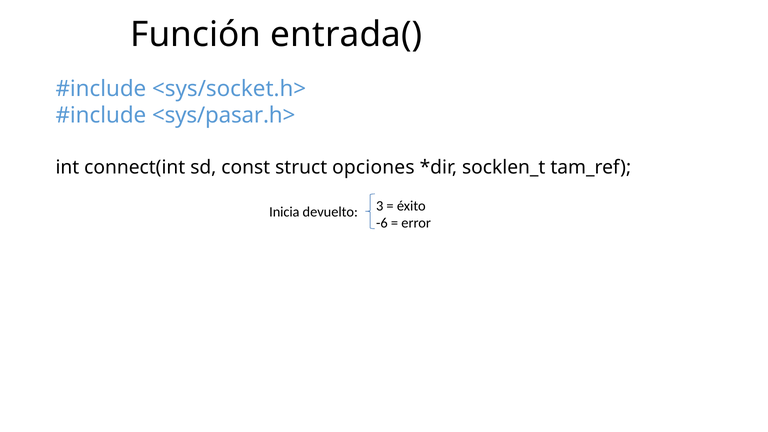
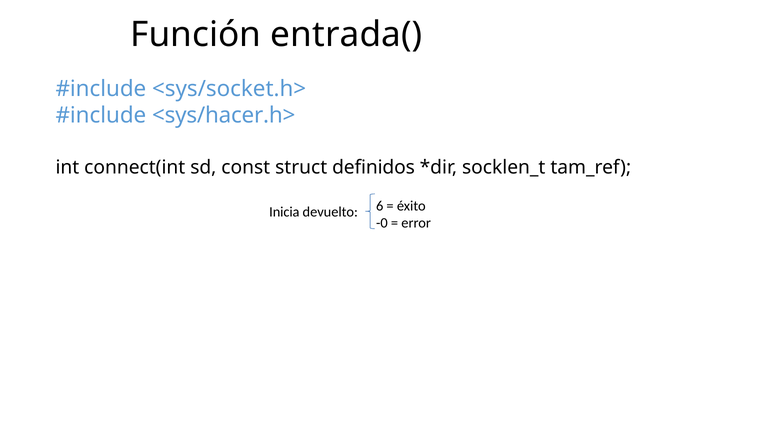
<sys/pasar.h>: <sys/pasar.h> -> <sys/hacer.h>
opciones: opciones -> definidos
3: 3 -> 6
-6: -6 -> -0
